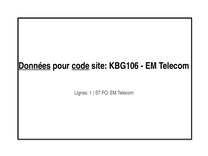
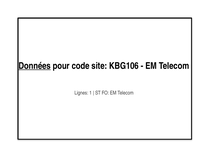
code underline: present -> none
